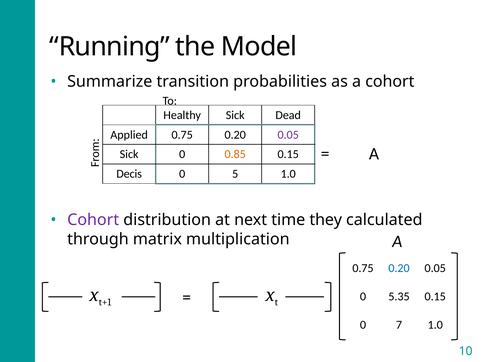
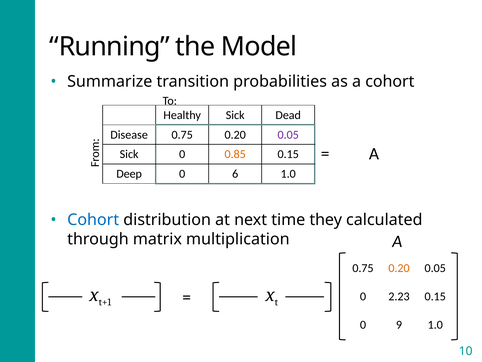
Applied: Applied -> Disease
Decis: Decis -> Deep
5: 5 -> 6
Cohort at (93, 220) colour: purple -> blue
0.20 at (399, 268) colour: blue -> orange
5.35: 5.35 -> 2.23
7: 7 -> 9
